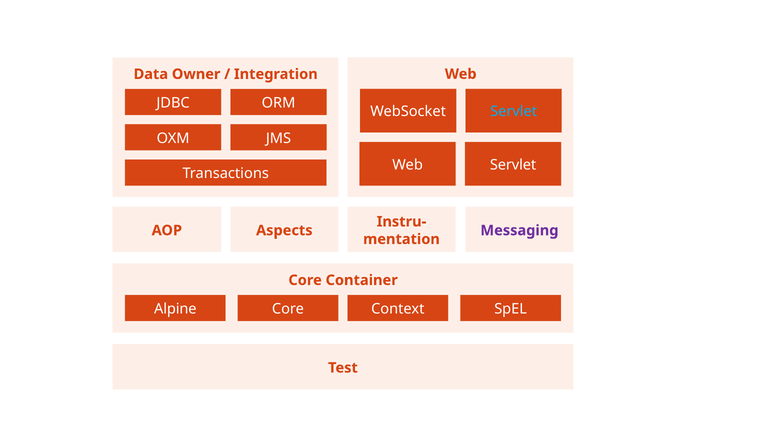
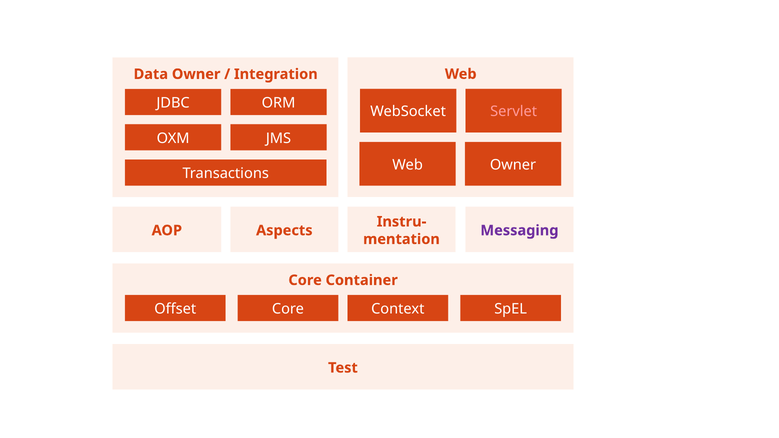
Servlet at (514, 112) colour: light blue -> pink
Web Servlet: Servlet -> Owner
Alpine: Alpine -> Offset
